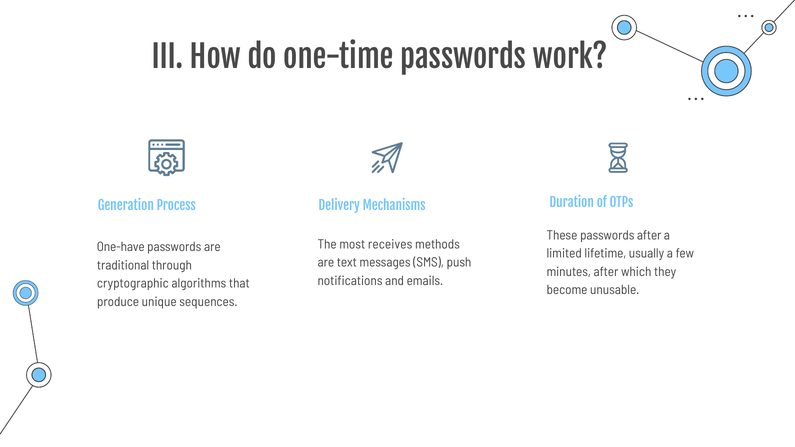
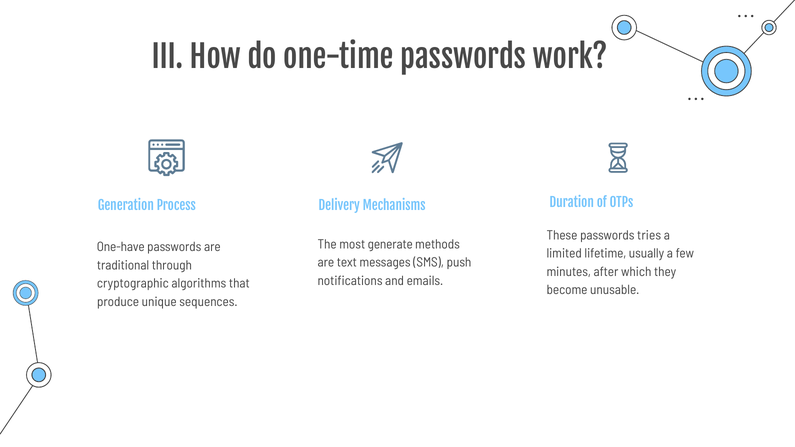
passwords after: after -> tries
receives: receives -> generate
